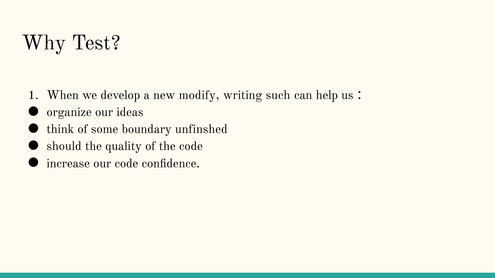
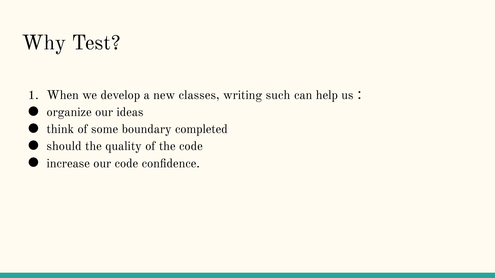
modify: modify -> classes
unfinshed: unfinshed -> completed
